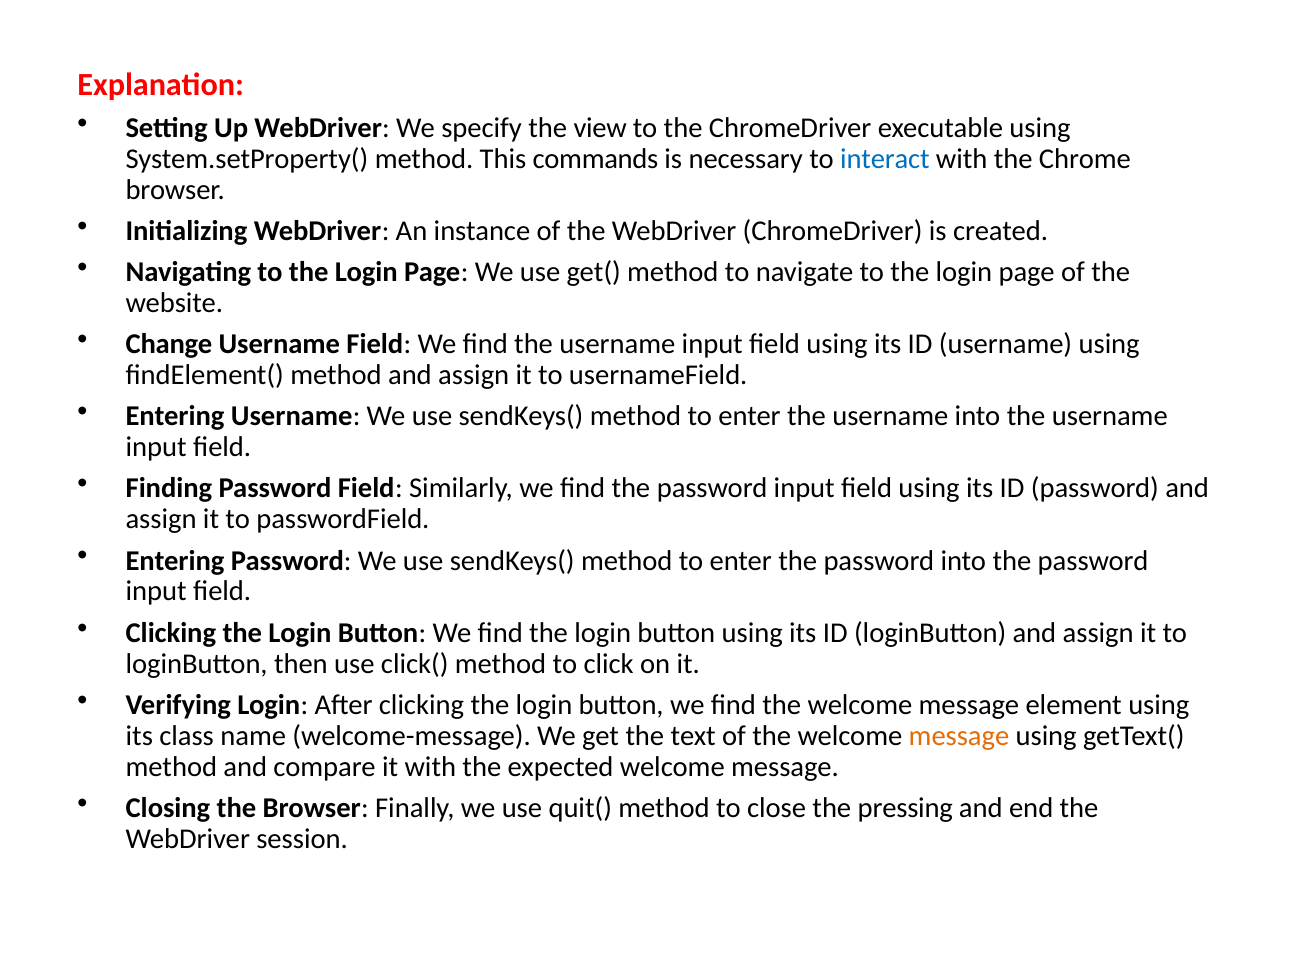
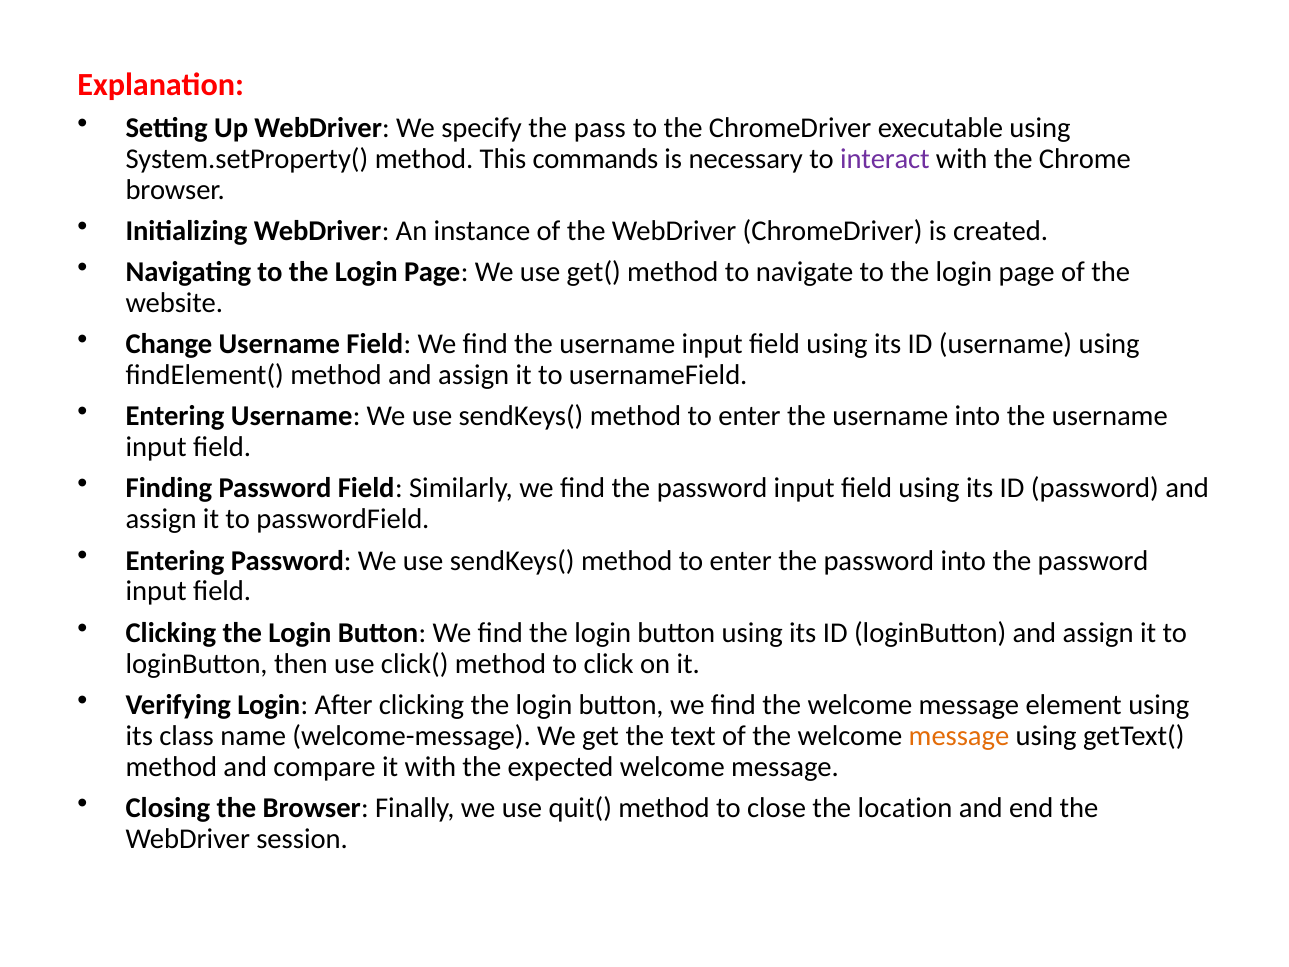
view: view -> pass
interact colour: blue -> purple
pressing: pressing -> location
